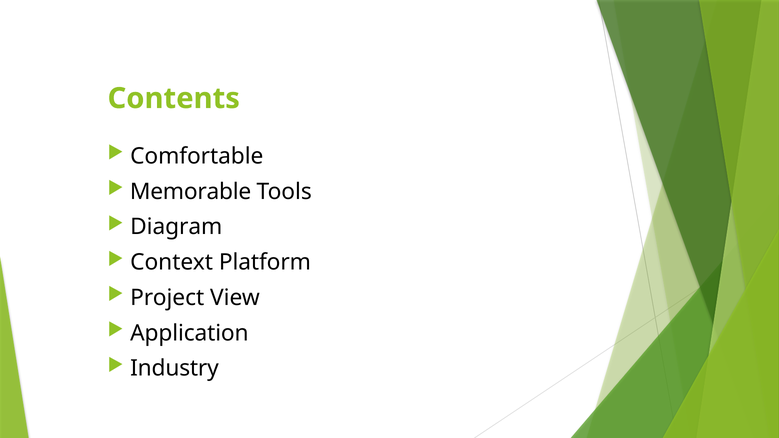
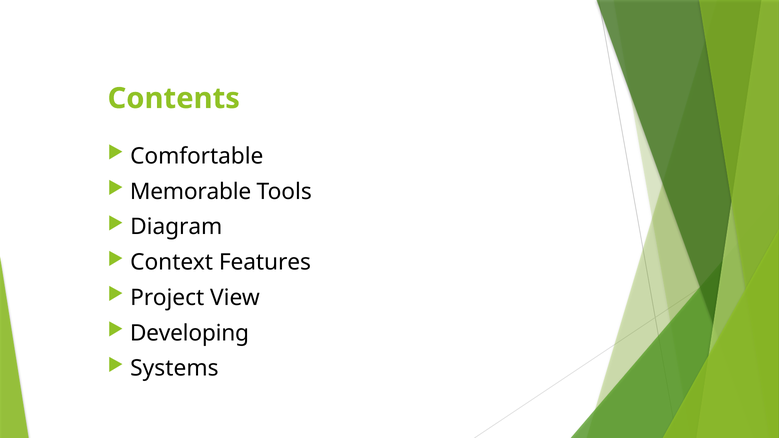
Platform: Platform -> Features
Application: Application -> Developing
Industry: Industry -> Systems
